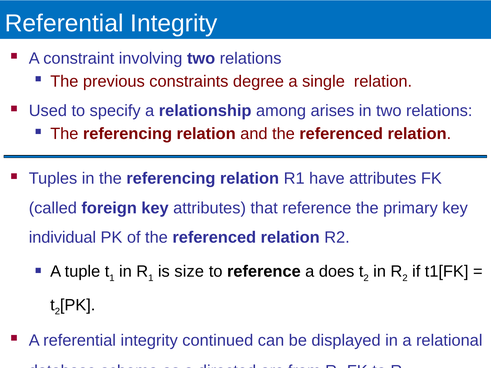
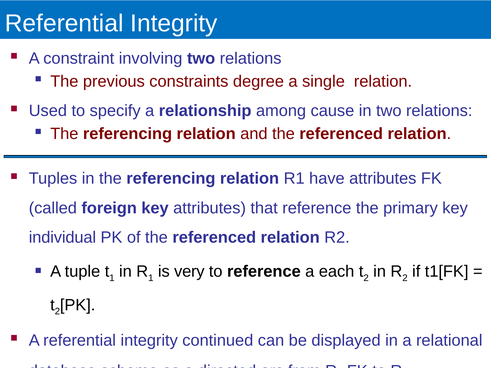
arises: arises -> cause
size: size -> very
does: does -> each
